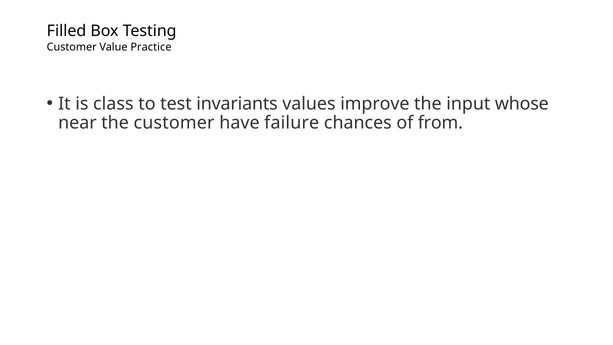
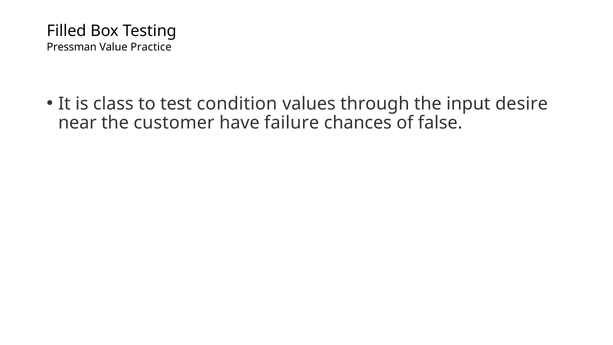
Customer at (72, 47): Customer -> Pressman
invariants: invariants -> condition
improve: improve -> through
whose: whose -> desire
from: from -> false
